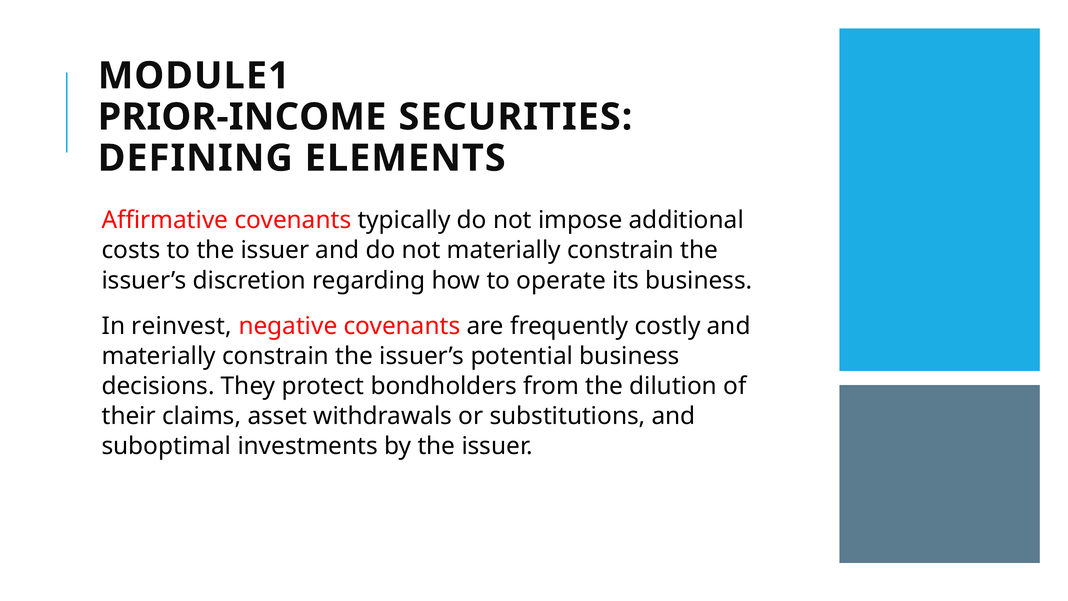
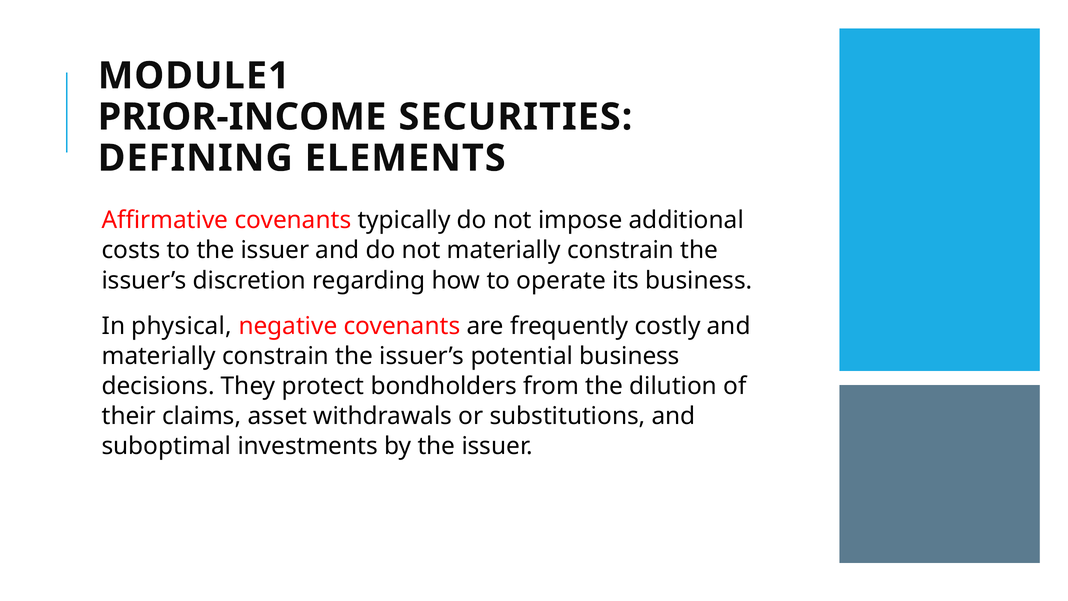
reinvest: reinvest -> physical
